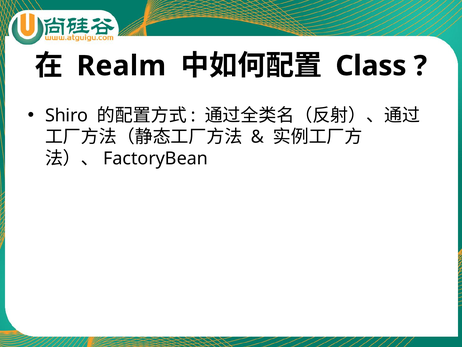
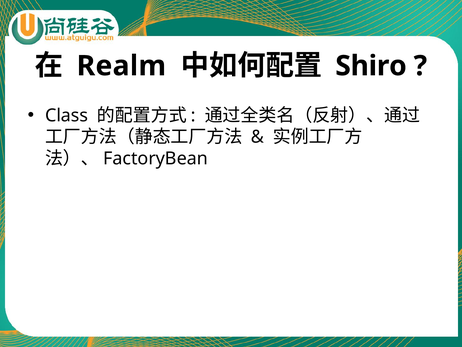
Class: Class -> Shiro
Shiro: Shiro -> Class
